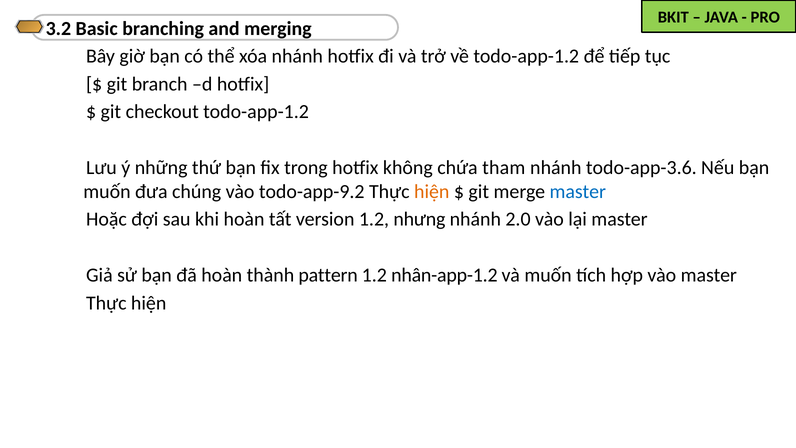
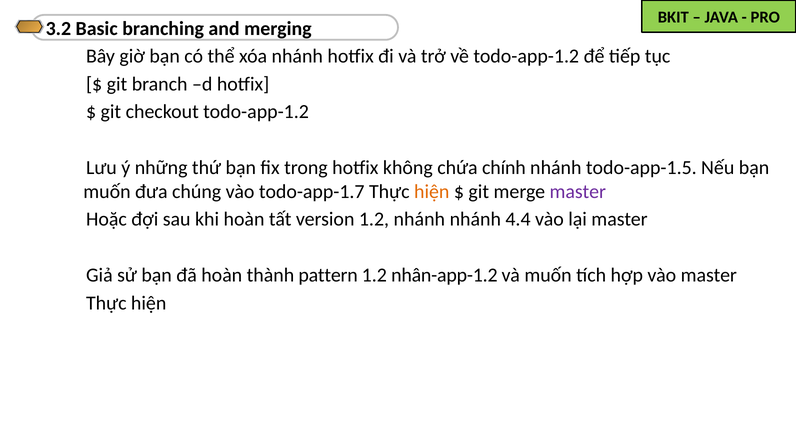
tham: tham -> chính
todo-app-3.6: todo-app-3.6 -> todo-app-1.5
todo-app-9.2: todo-app-9.2 -> todo-app-1.7
master at (578, 191) colour: blue -> purple
1.2 nhưng: nhưng -> nhánh
2.0: 2.0 -> 4.4
